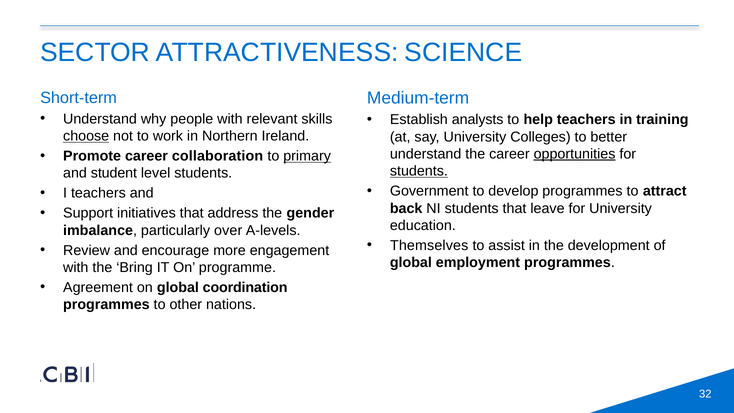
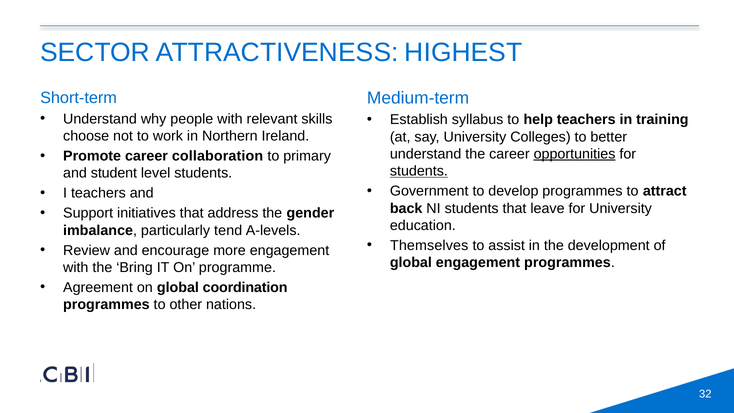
SCIENCE: SCIENCE -> HIGHEST
analysts: analysts -> syllabus
choose underline: present -> none
primary underline: present -> none
over: over -> tend
global employment: employment -> engagement
